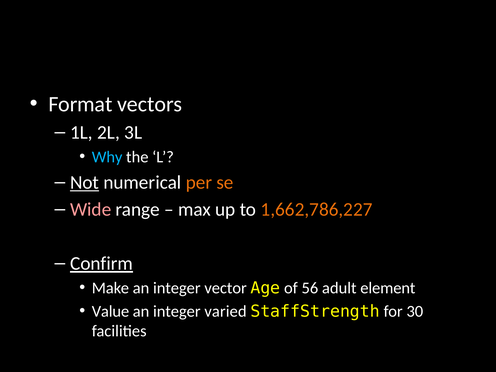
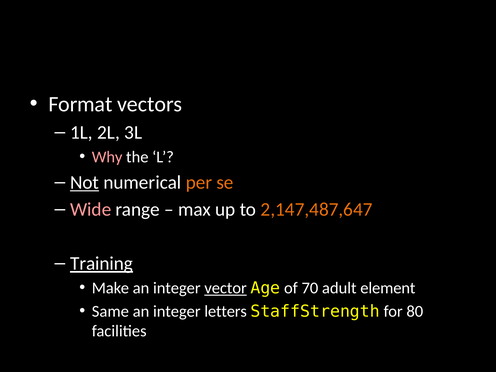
Why colour: light blue -> pink
1,662,786,227: 1,662,786,227 -> 2,147,487,647
Confirm: Confirm -> Training
vector underline: none -> present
56: 56 -> 70
Value: Value -> Same
varied: varied -> letters
30: 30 -> 80
